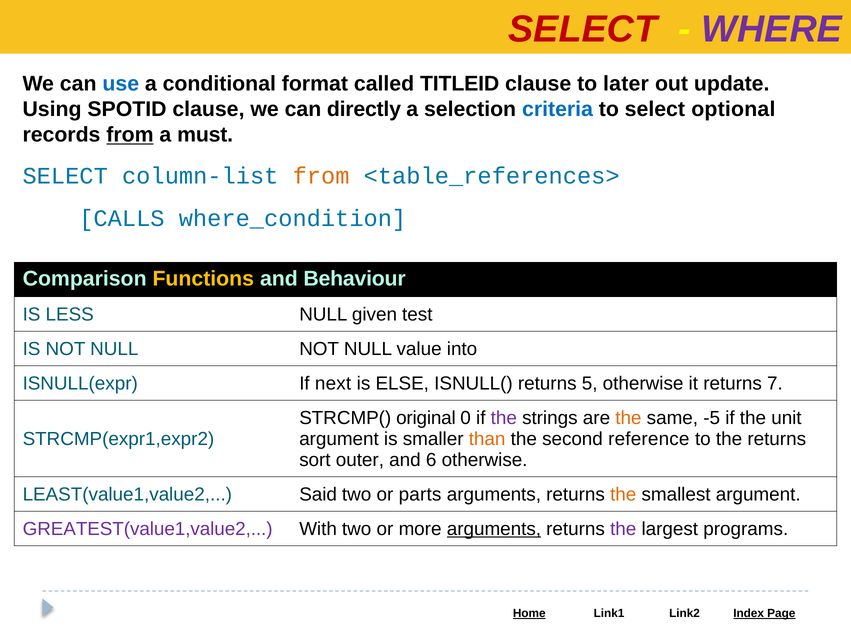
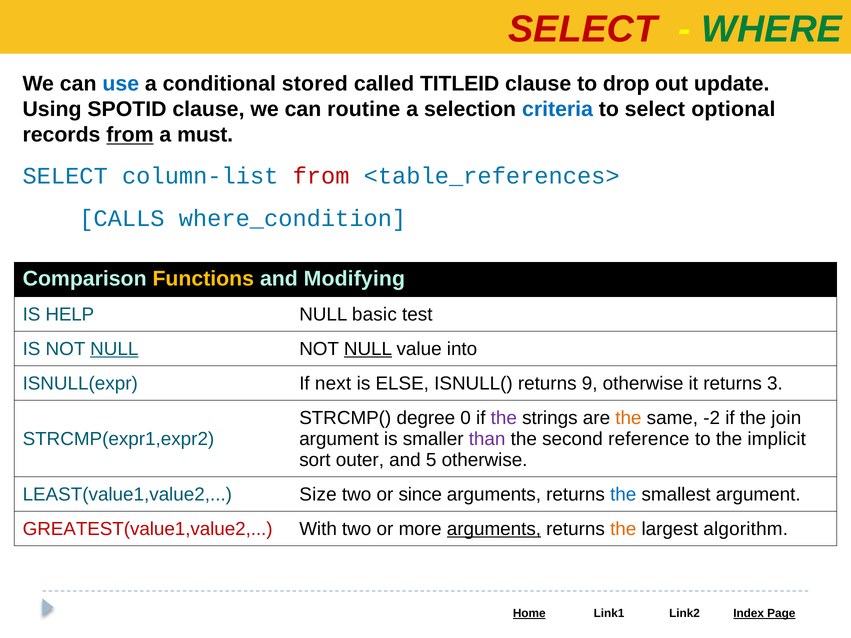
WHERE colour: purple -> green
format: format -> stored
later: later -> drop
directly: directly -> routine
from at (321, 176) colour: orange -> red
Behaviour: Behaviour -> Modifying
LESS: LESS -> HELP
given: given -> basic
NULL at (114, 349) underline: none -> present
NULL at (368, 349) underline: none -> present
5: 5 -> 9
7: 7 -> 3
original: original -> degree
-5: -5 -> -2
unit: unit -> join
than colour: orange -> purple
the returns: returns -> implicit
6: 6 -> 5
Said: Said -> Size
parts: parts -> since
the at (623, 495) colour: orange -> blue
GREATEST(value1,value2 colour: purple -> red
the at (623, 529) colour: purple -> orange
programs: programs -> algorithm
